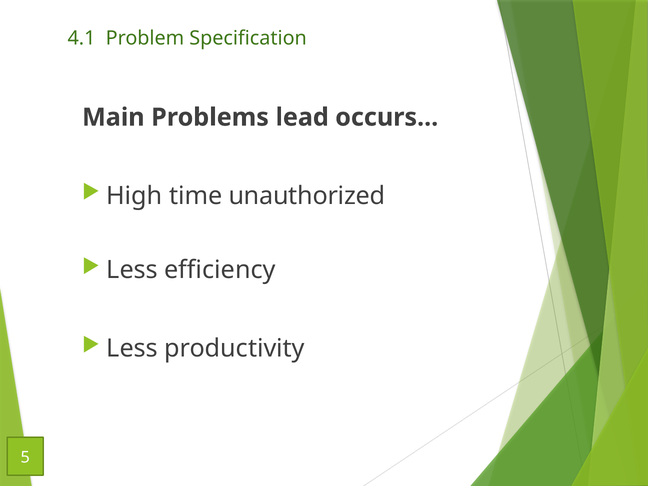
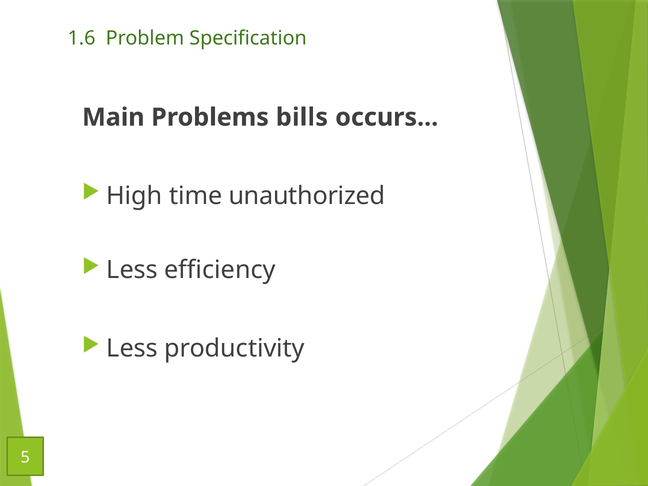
4.1: 4.1 -> 1.6
lead: lead -> bills
